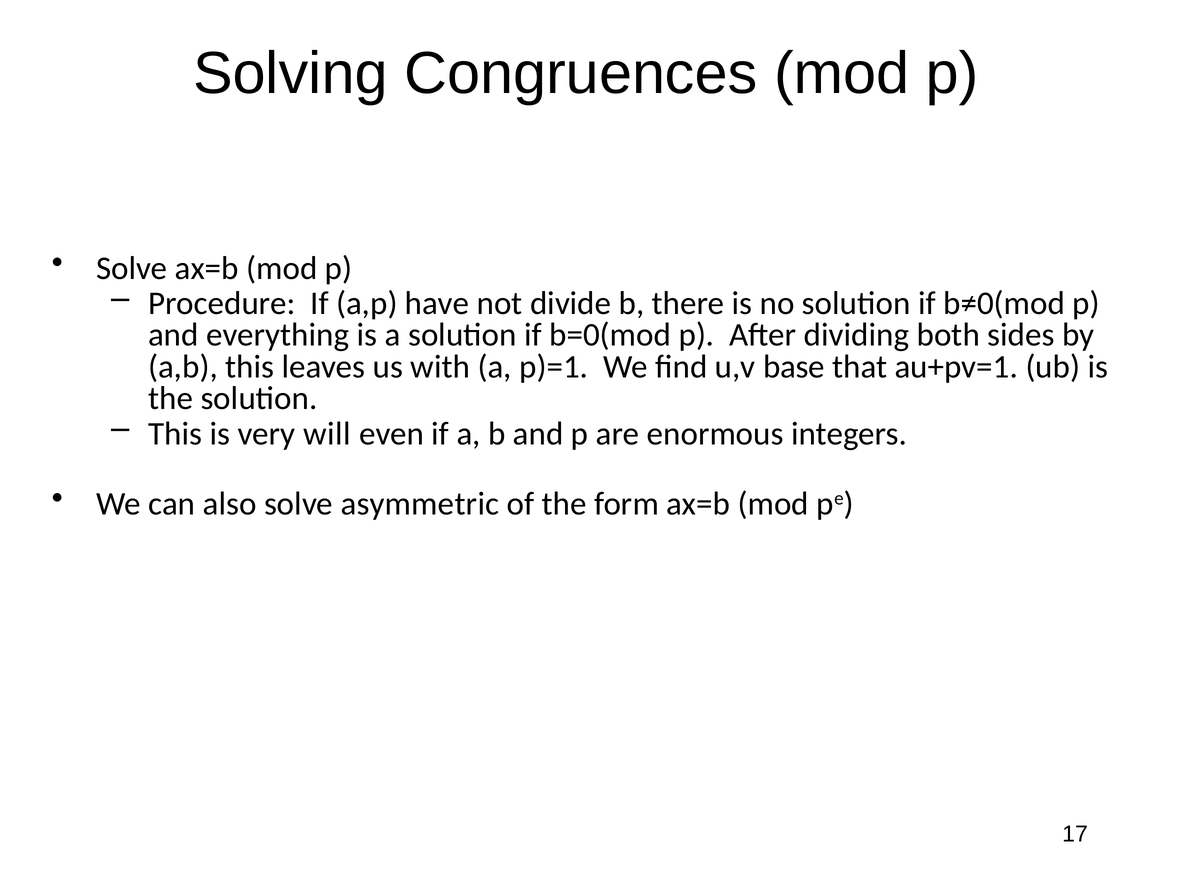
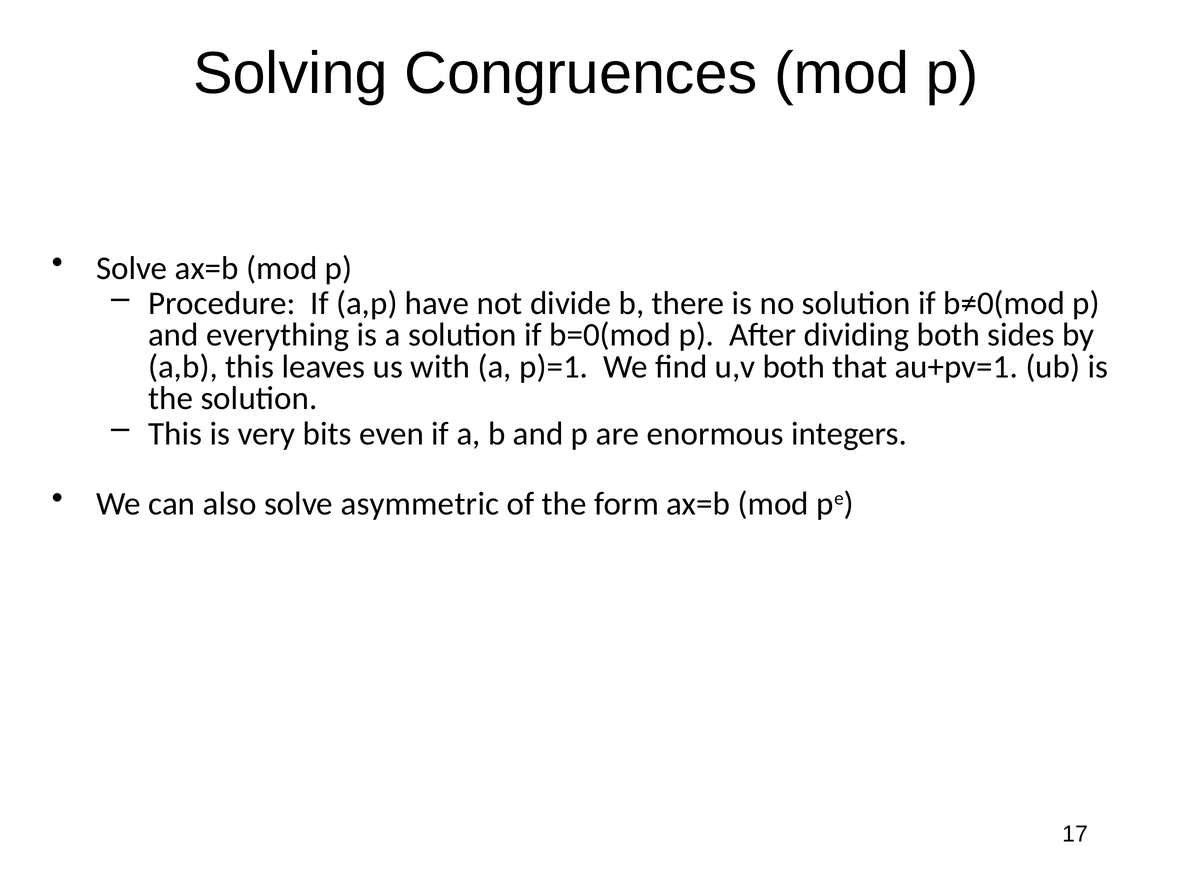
u,v base: base -> both
will: will -> bits
